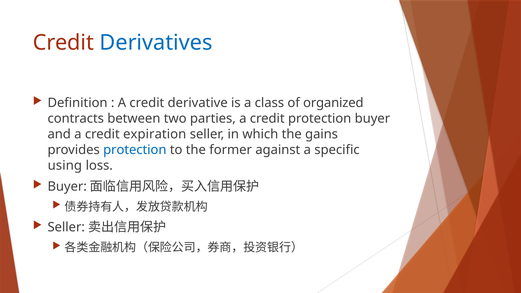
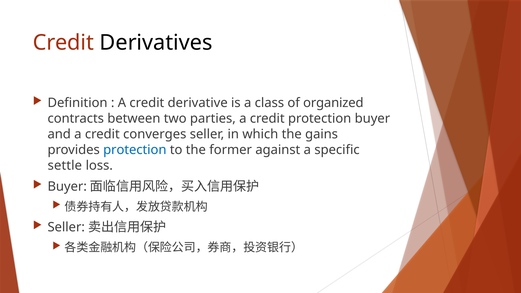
Derivatives colour: blue -> black
expiration: expiration -> converges
using: using -> settle
